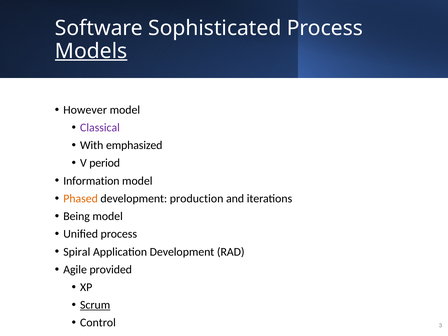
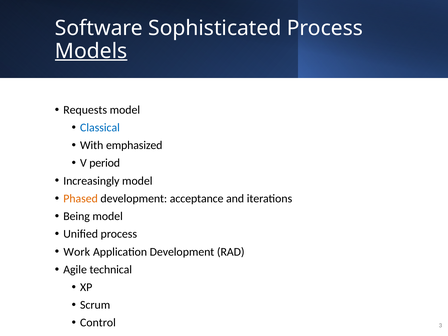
However: However -> Requests
Classical colour: purple -> blue
Information: Information -> Increasingly
production: production -> acceptance
Spiral: Spiral -> Work
provided: provided -> technical
Scrum underline: present -> none
